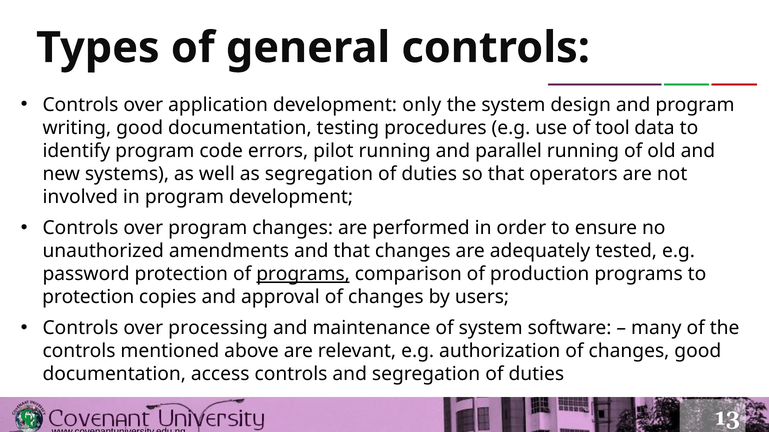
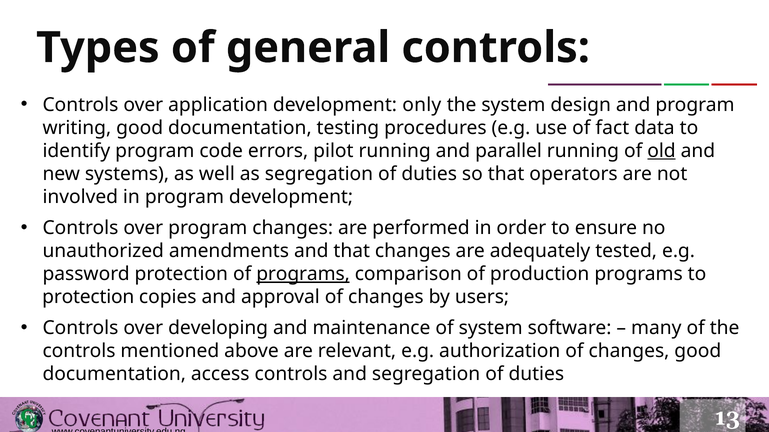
tool: tool -> fact
old underline: none -> present
processing: processing -> developing
